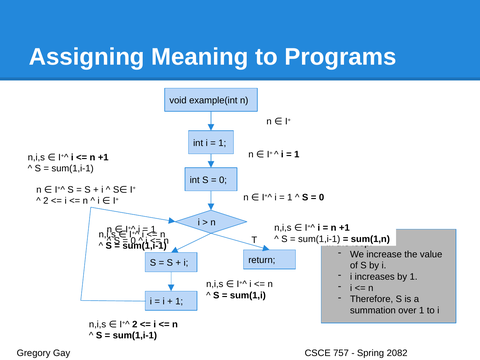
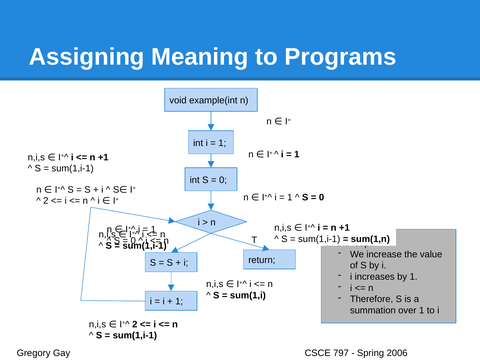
757: 757 -> 797
2082: 2082 -> 2006
